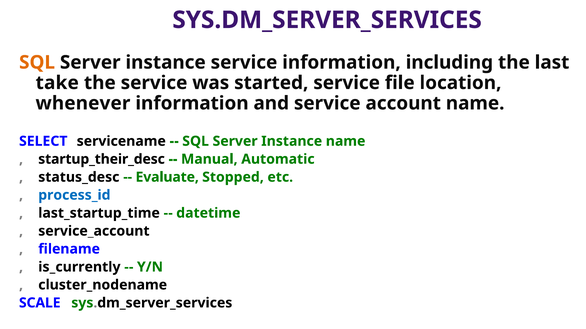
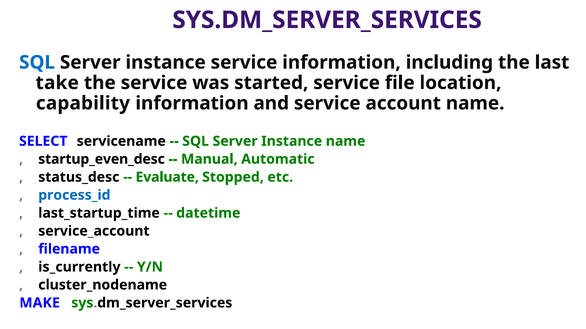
SQL at (37, 62) colour: orange -> blue
whenever: whenever -> capability
startup_their_desc: startup_their_desc -> startup_even_desc
SCALE: SCALE -> MAKE
